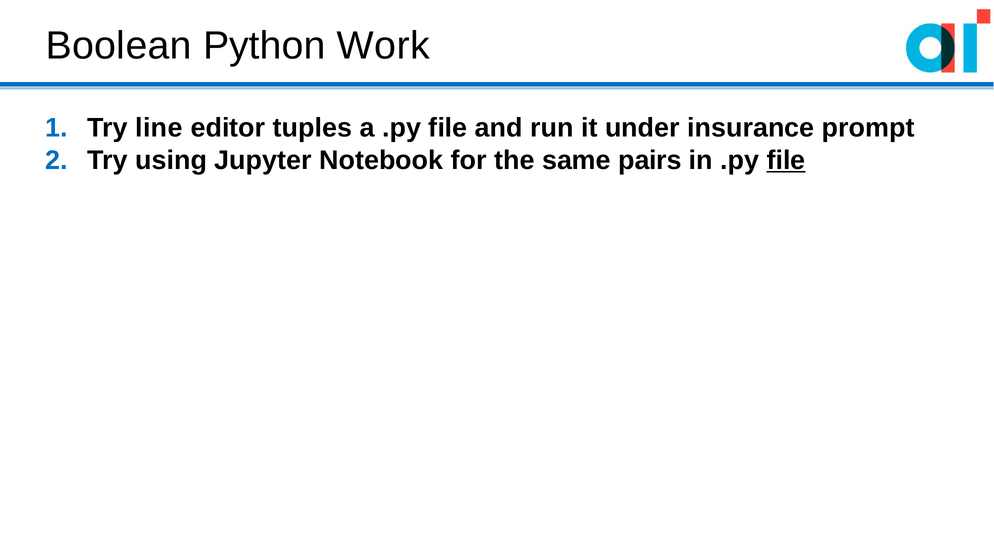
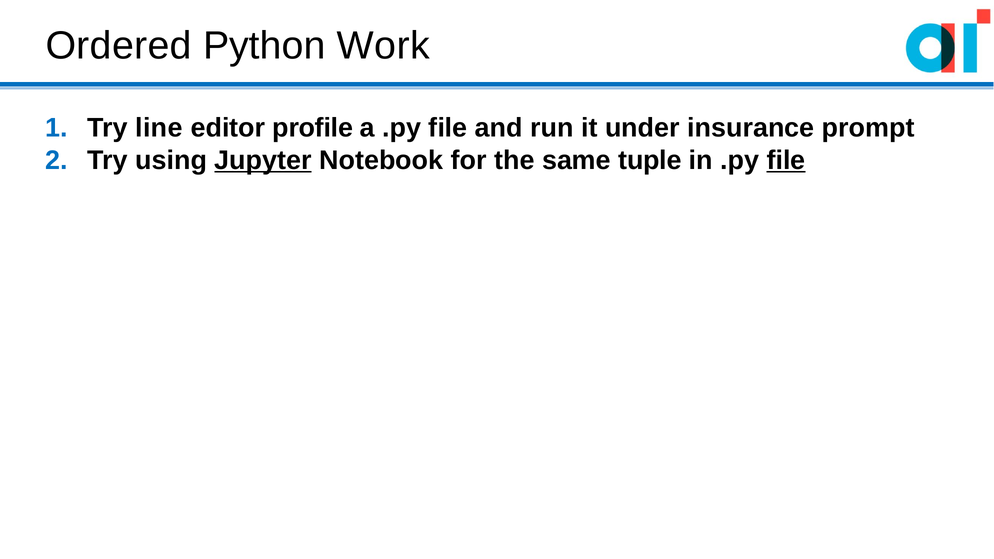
Boolean: Boolean -> Ordered
tuples: tuples -> profile
Jupyter underline: none -> present
pairs: pairs -> tuple
